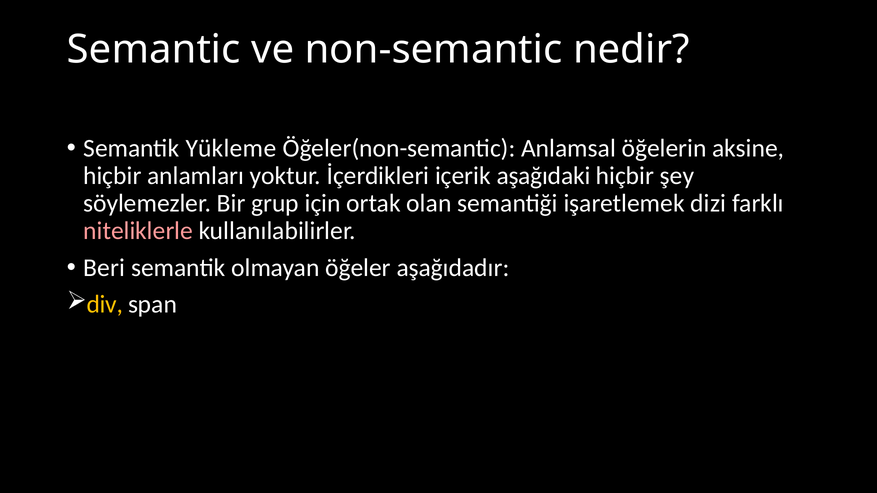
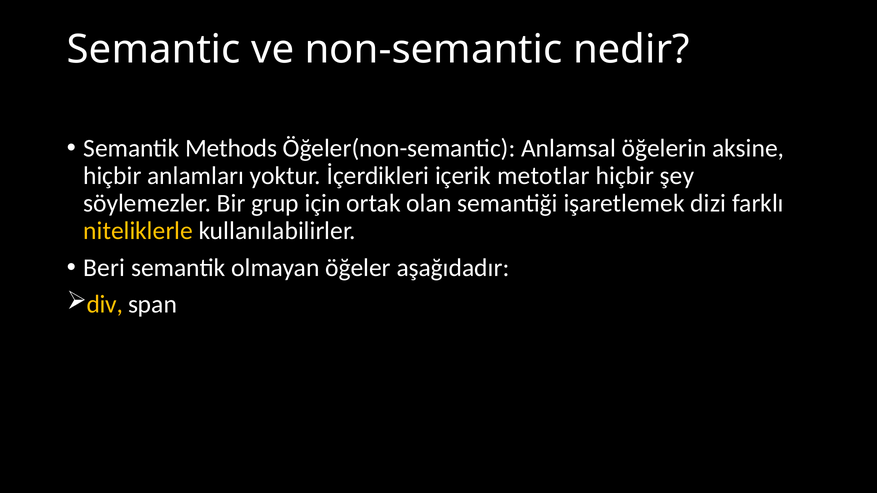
Yükleme: Yükleme -> Methods
aşağıdaki: aşağıdaki -> metotlar
niteliklerle colour: pink -> yellow
